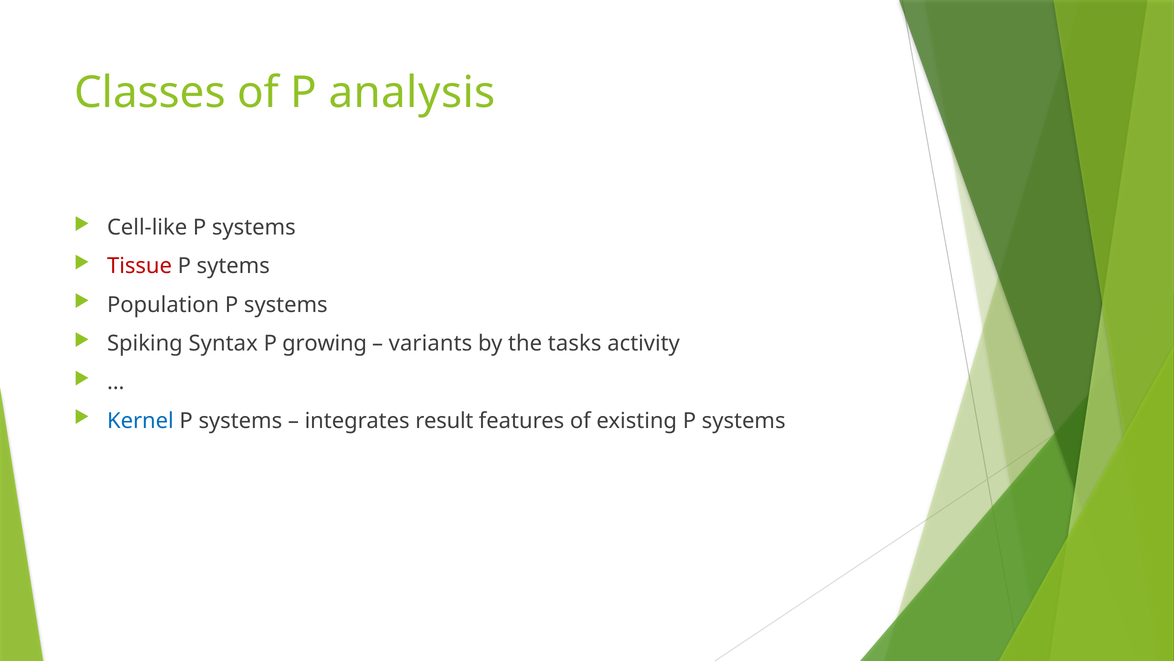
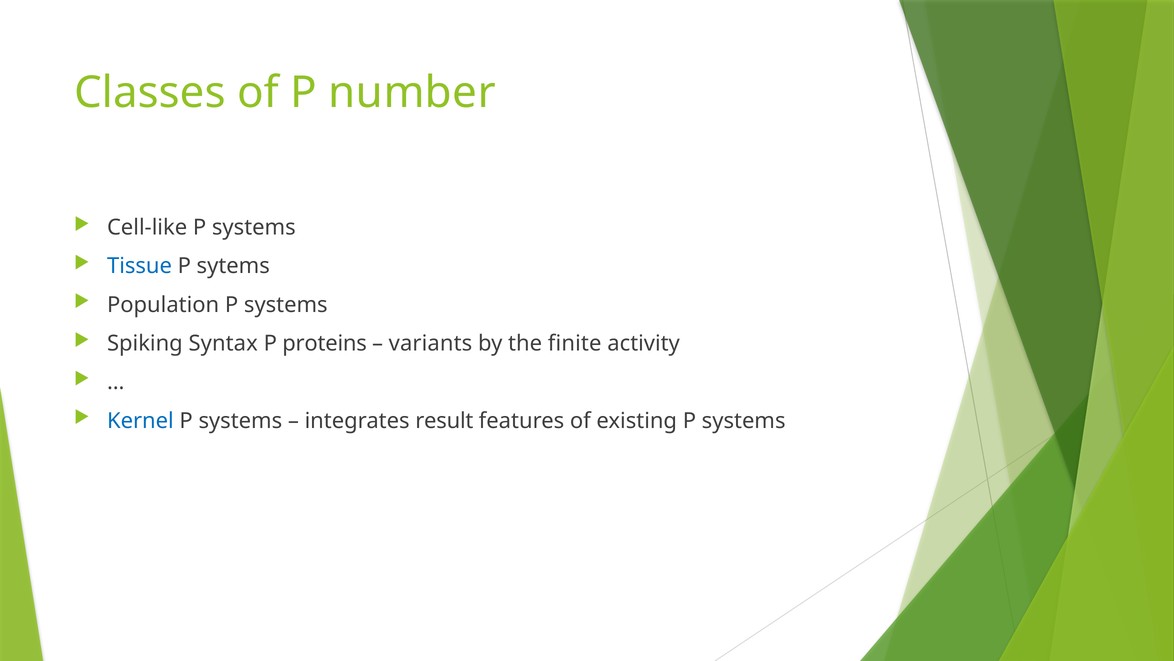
analysis: analysis -> number
Tissue colour: red -> blue
growing: growing -> proteins
tasks: tasks -> finite
